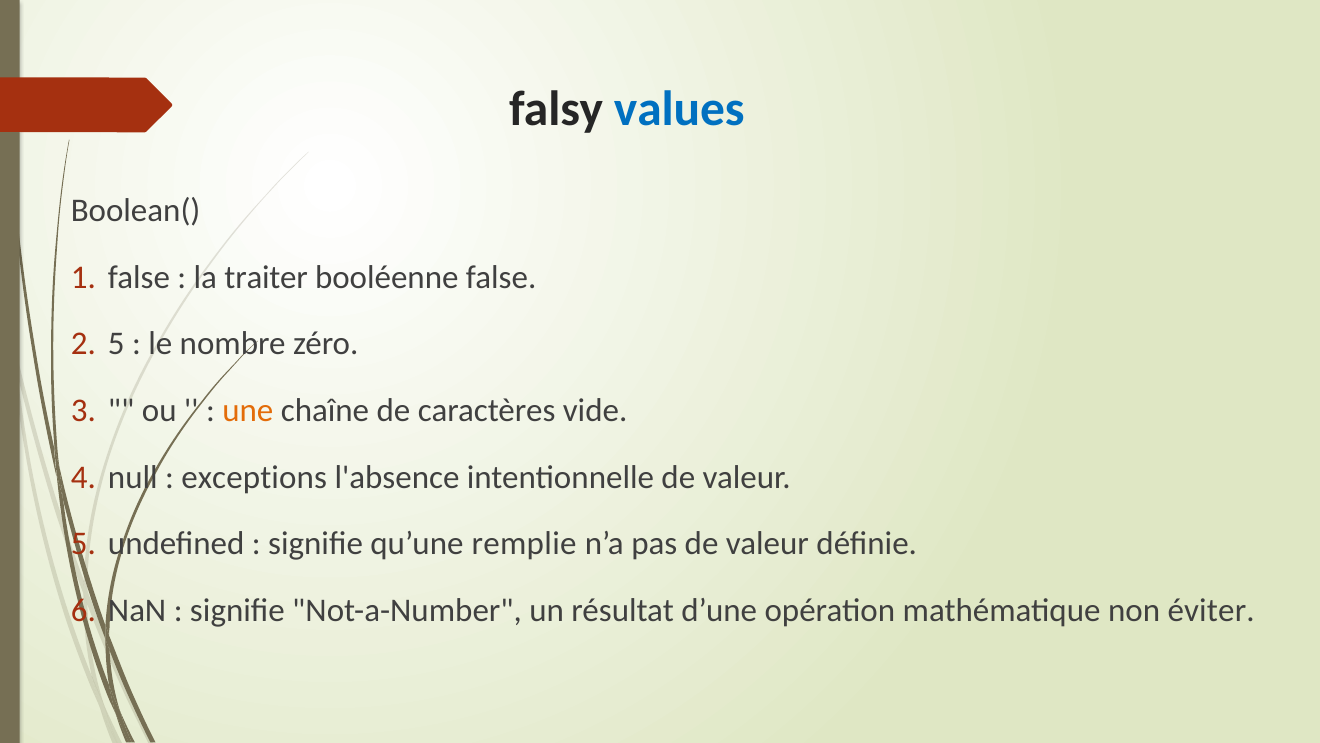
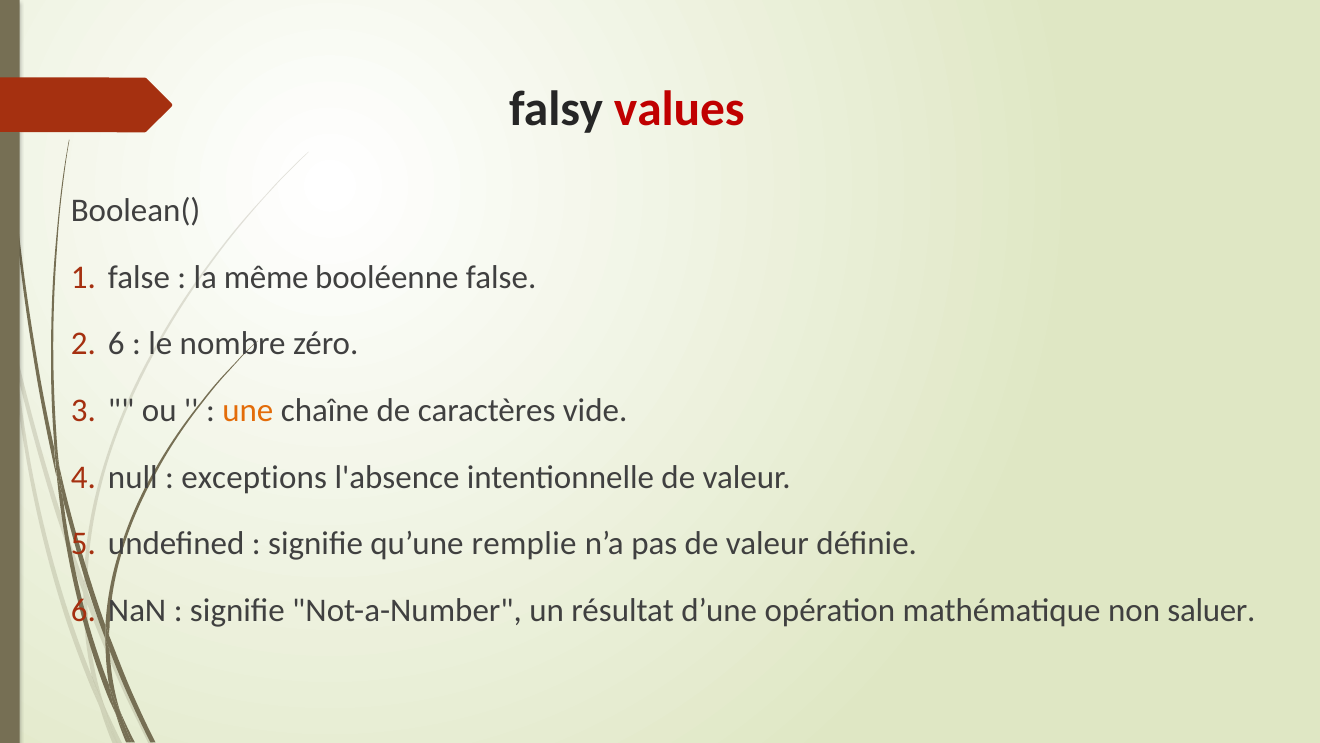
values colour: blue -> red
traiter: traiter -> même
5 at (116, 344): 5 -> 6
éviter: éviter -> saluer
